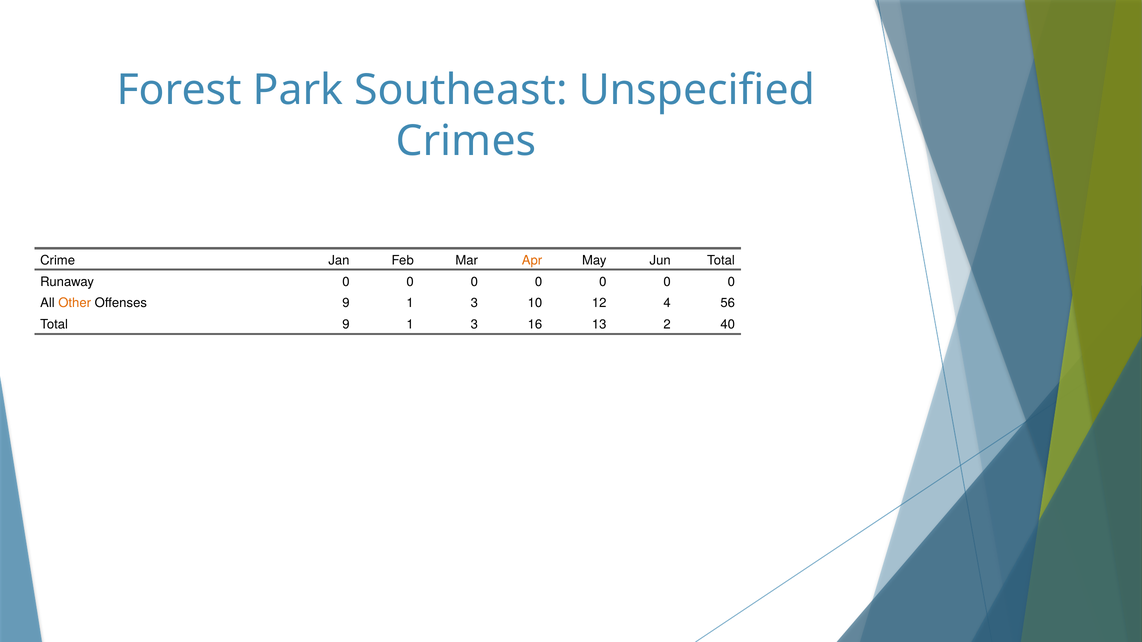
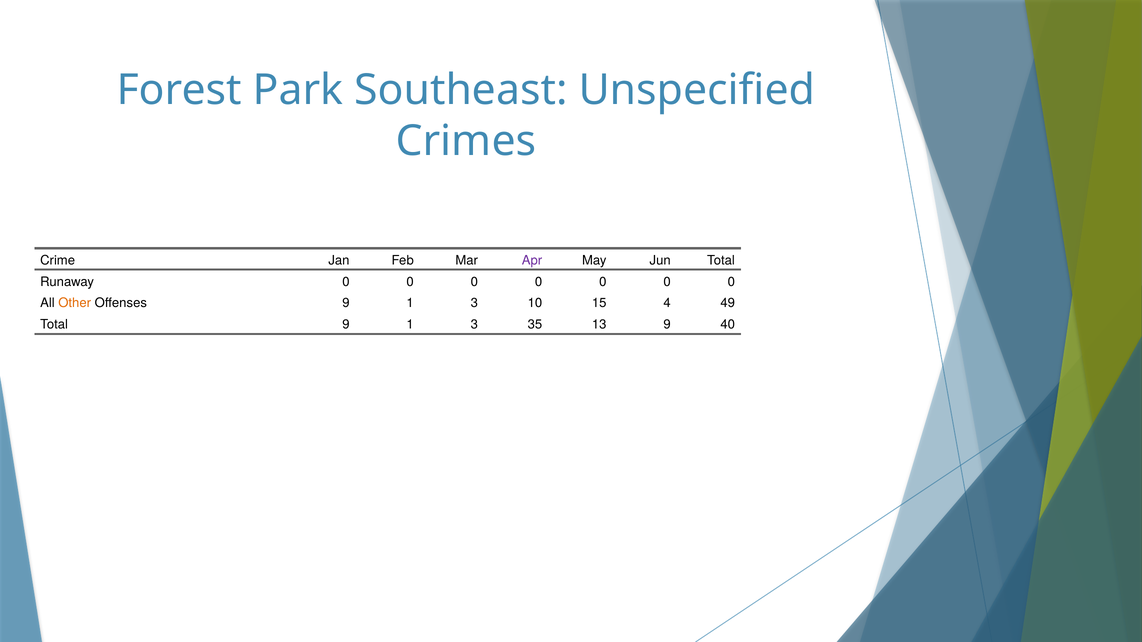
Apr colour: orange -> purple
12: 12 -> 15
56: 56 -> 49
16: 16 -> 35
13 2: 2 -> 9
